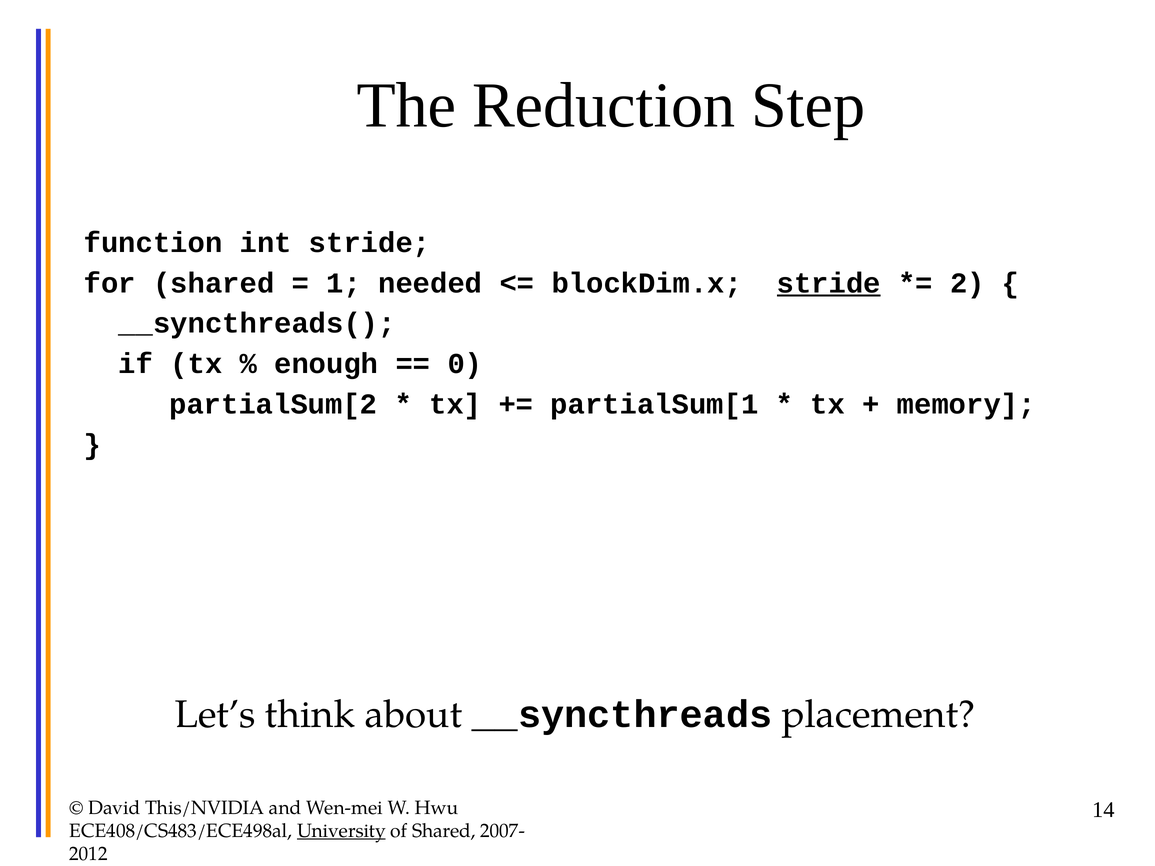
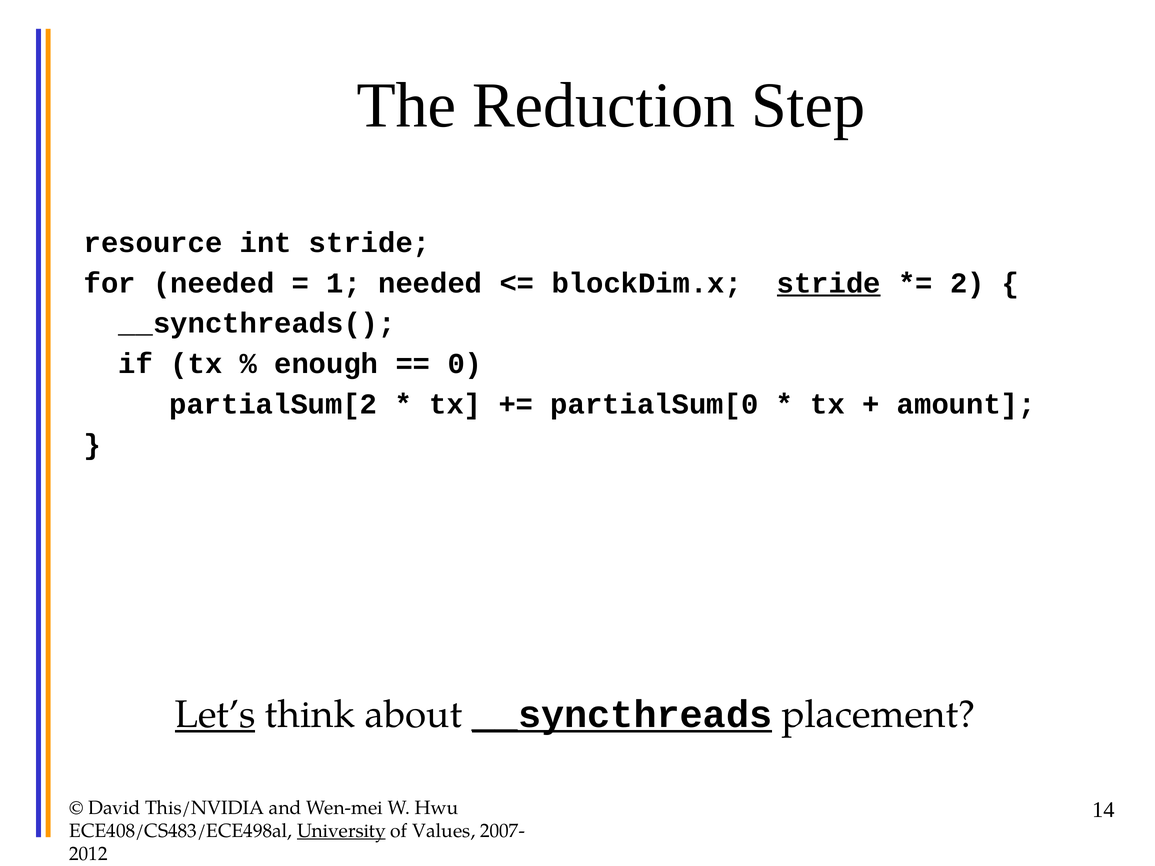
function: function -> resource
for shared: shared -> needed
partialSum[1: partialSum[1 -> partialSum[0
memory: memory -> amount
Let’s underline: none -> present
__syncthreads underline: none -> present
of Shared: Shared -> Values
